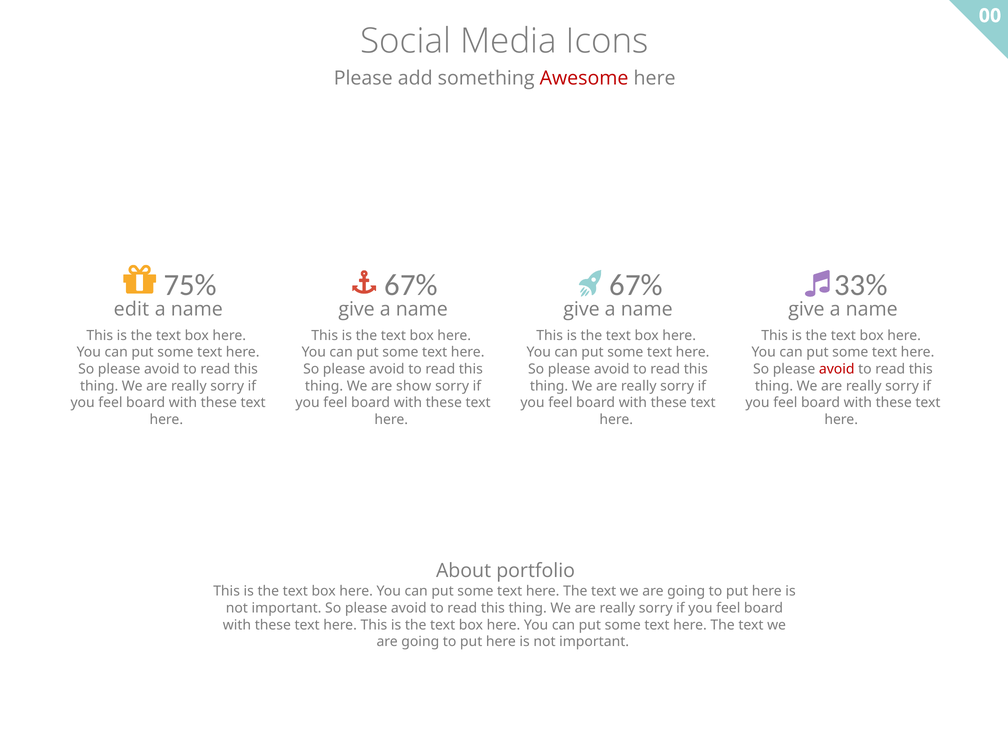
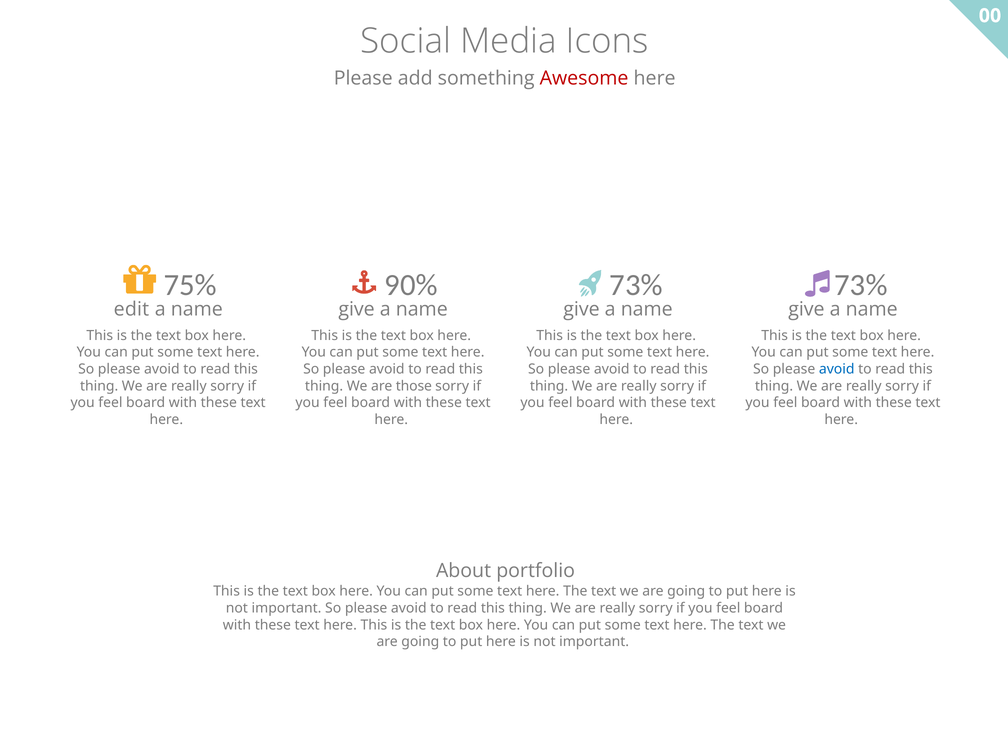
67% at (411, 285): 67% -> 90%
67% at (636, 285): 67% -> 73%
33% at (861, 285): 33% -> 73%
avoid at (837, 369) colour: red -> blue
show: show -> those
